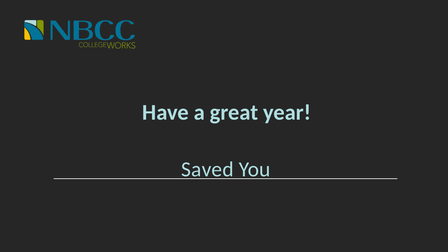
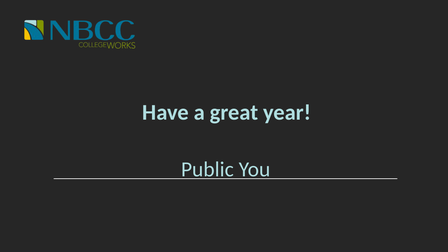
Saved: Saved -> Public
